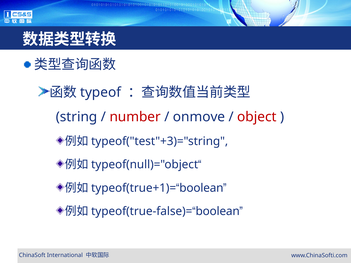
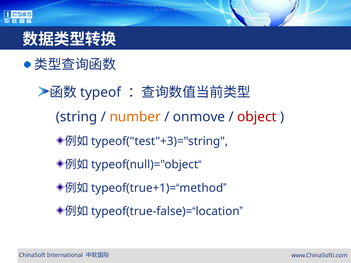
number colour: red -> orange
boolean at (201, 188): boolean -> method
boolean at (218, 212): boolean -> location
